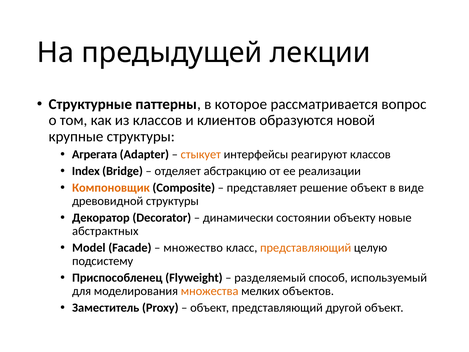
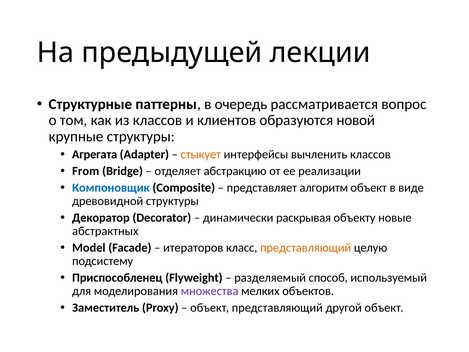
которое: которое -> очередь
реагируют: реагируют -> вычленить
Index: Index -> From
Компоновщик colour: orange -> blue
решение: решение -> алгоритм
состоянии: состоянии -> раскрывая
множество: множество -> итераторов
множества colour: orange -> purple
